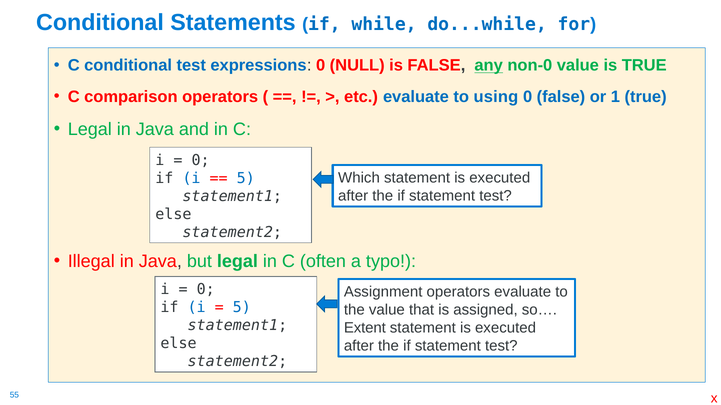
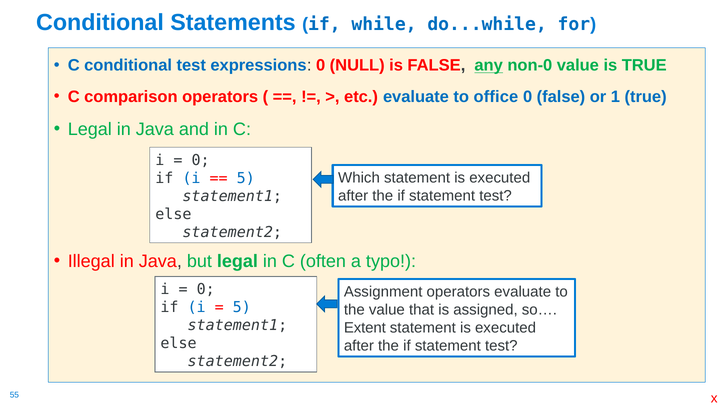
using: using -> office
